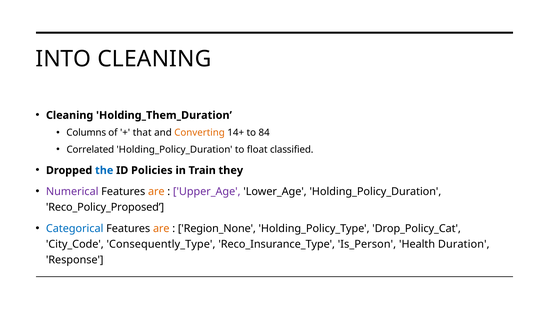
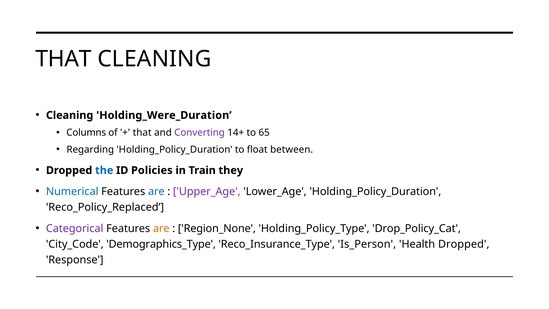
INTO at (63, 59): INTO -> THAT
Holding_Them_Duration: Holding_Them_Duration -> Holding_Were_Duration
Converting colour: orange -> purple
84: 84 -> 65
Correlated: Correlated -> Regarding
classified: classified -> between
Numerical colour: purple -> blue
are at (156, 192) colour: orange -> blue
Reco_Policy_Proposed: Reco_Policy_Proposed -> Reco_Policy_Replaced
Categorical colour: blue -> purple
Consequently_Type: Consequently_Type -> Demographics_Type
Health Duration: Duration -> Dropped
